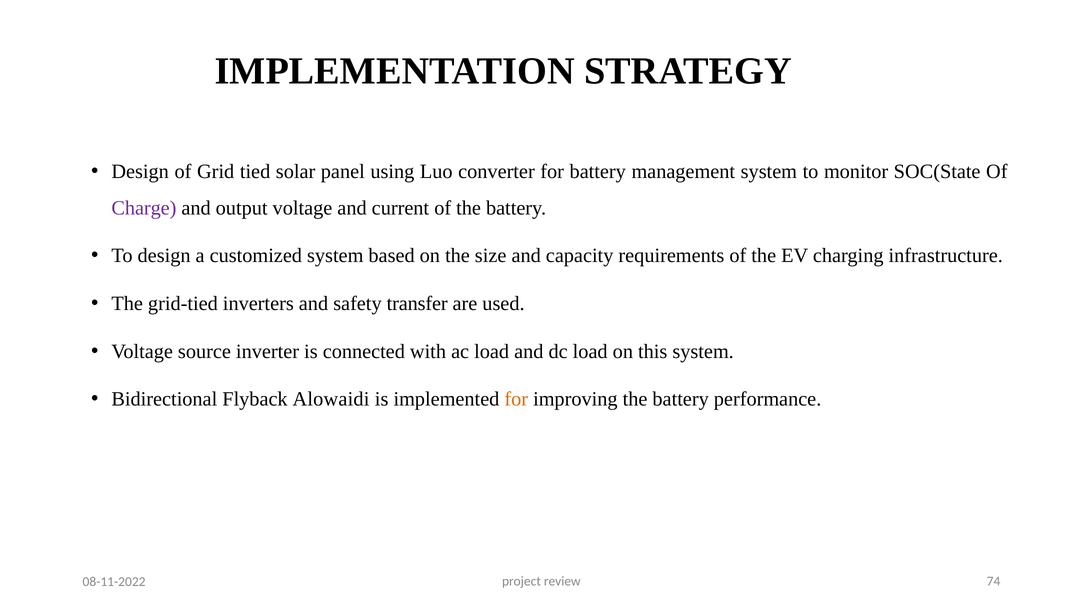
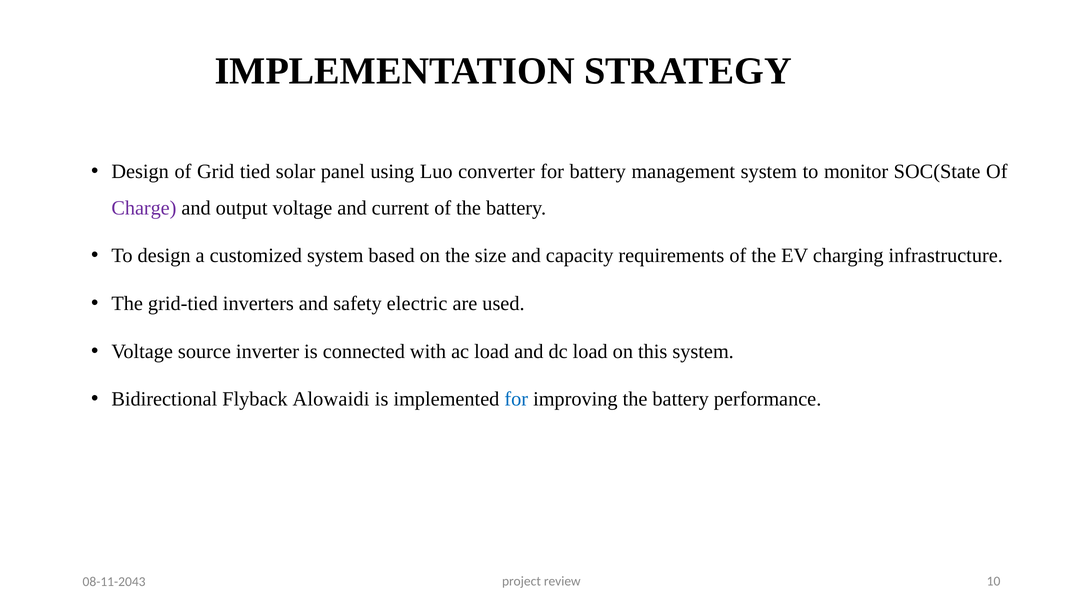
transfer: transfer -> electric
for at (516, 399) colour: orange -> blue
74: 74 -> 10
08-11-2022: 08-11-2022 -> 08-11-2043
